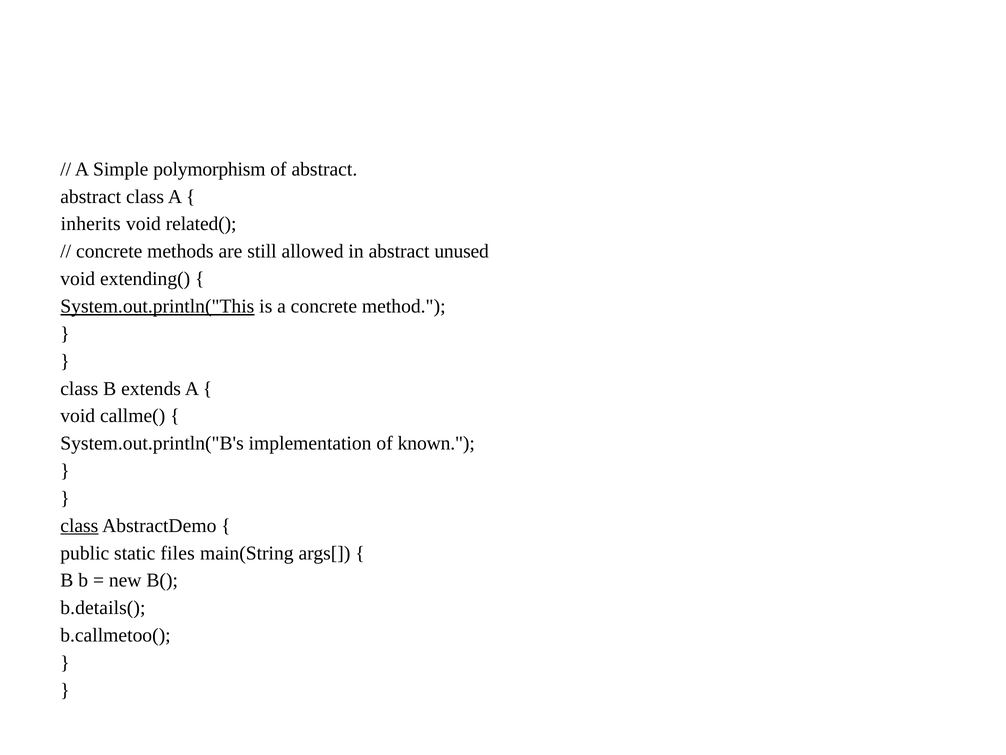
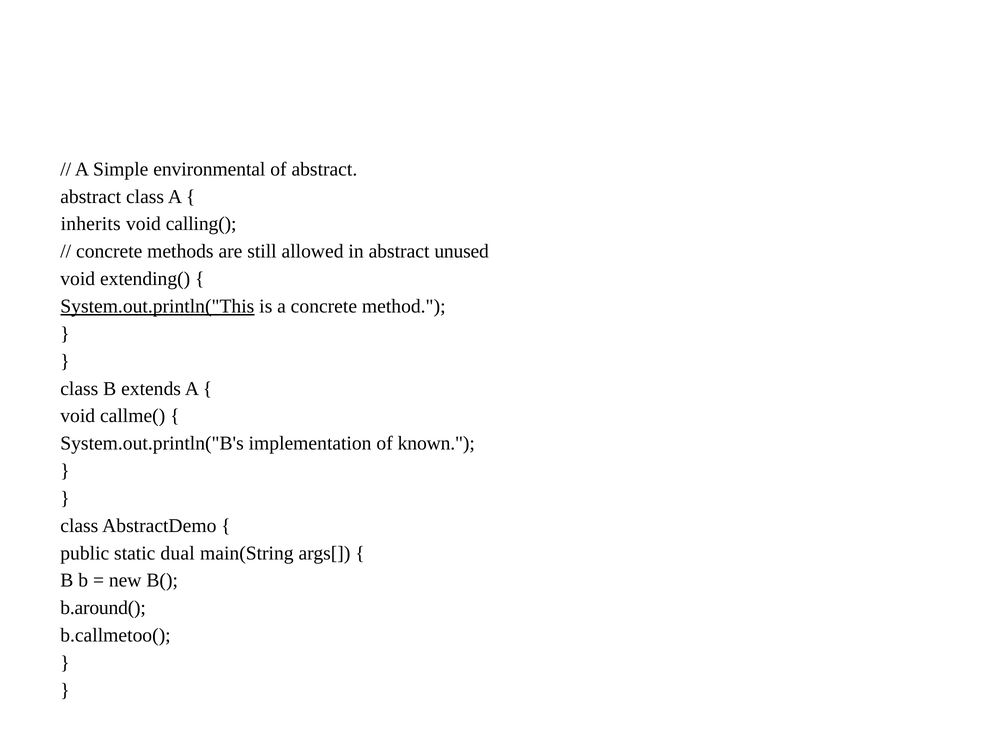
polymorphism: polymorphism -> environmental
related(: related( -> calling(
class at (79, 525) underline: present -> none
files: files -> dual
b.details(: b.details( -> b.around(
